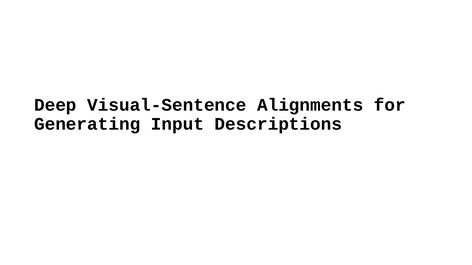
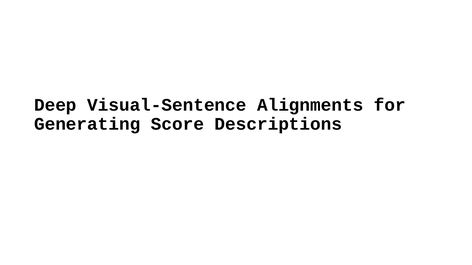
Input: Input -> Score
